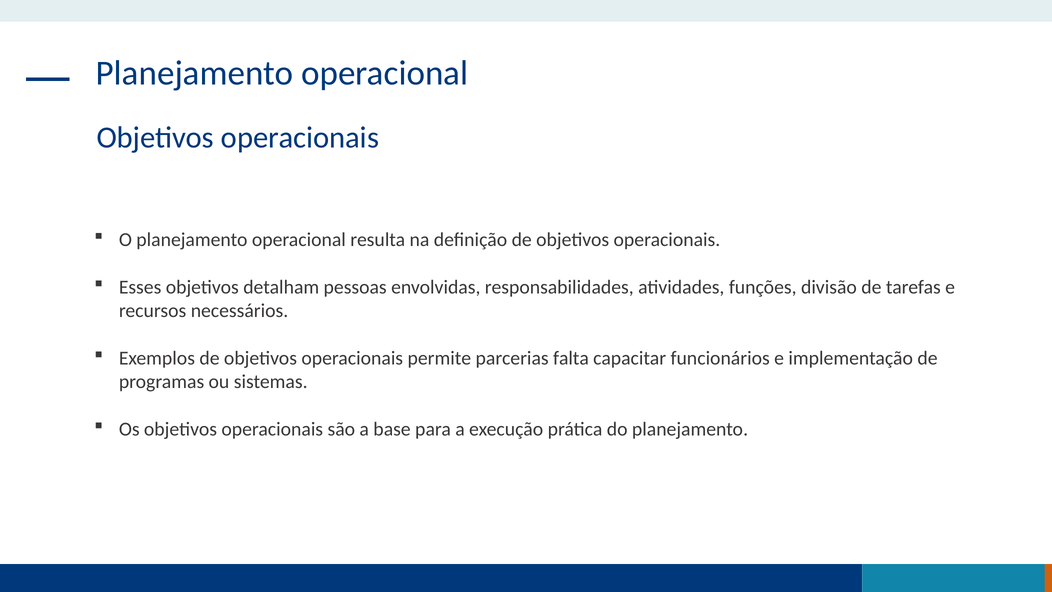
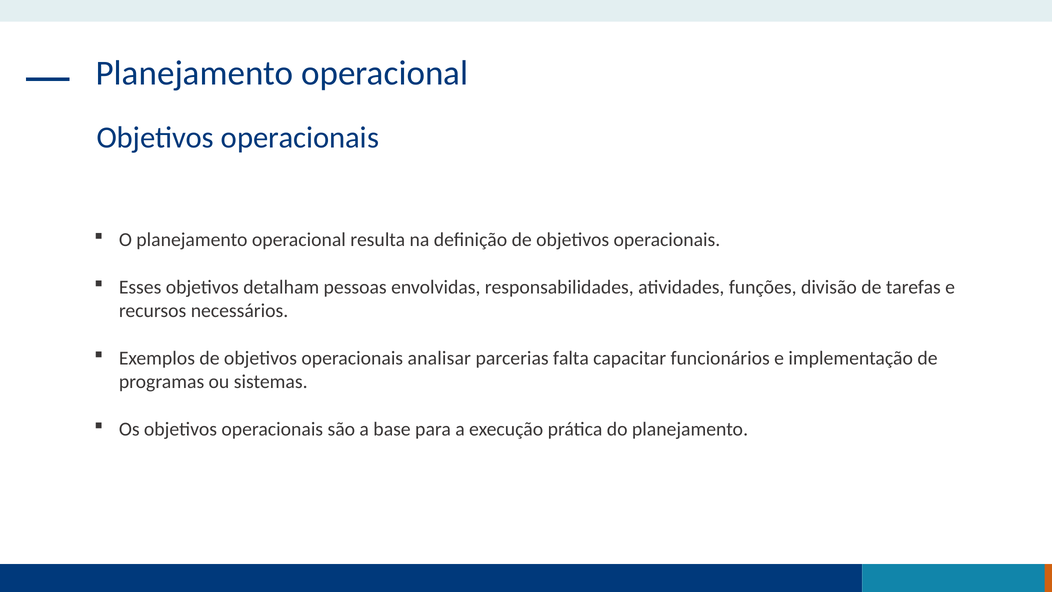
permite: permite -> analisar
